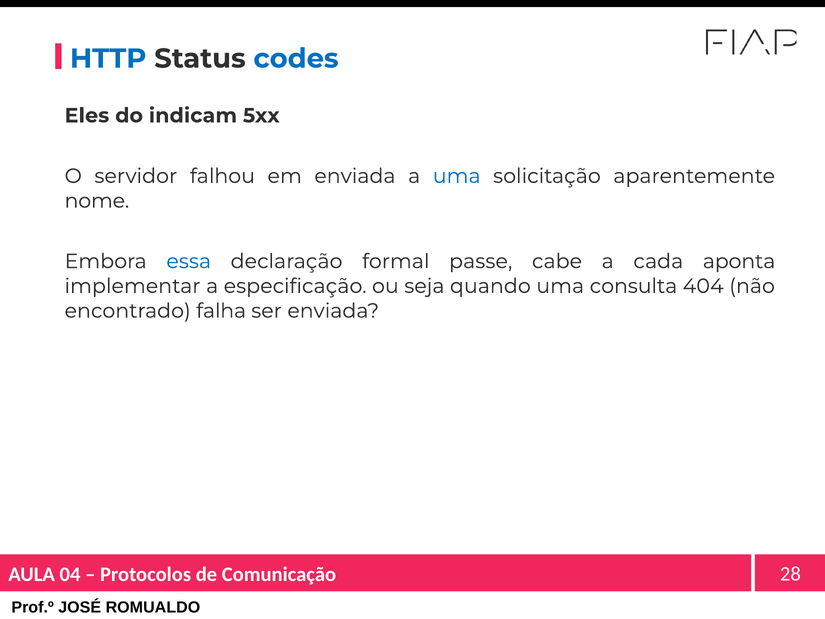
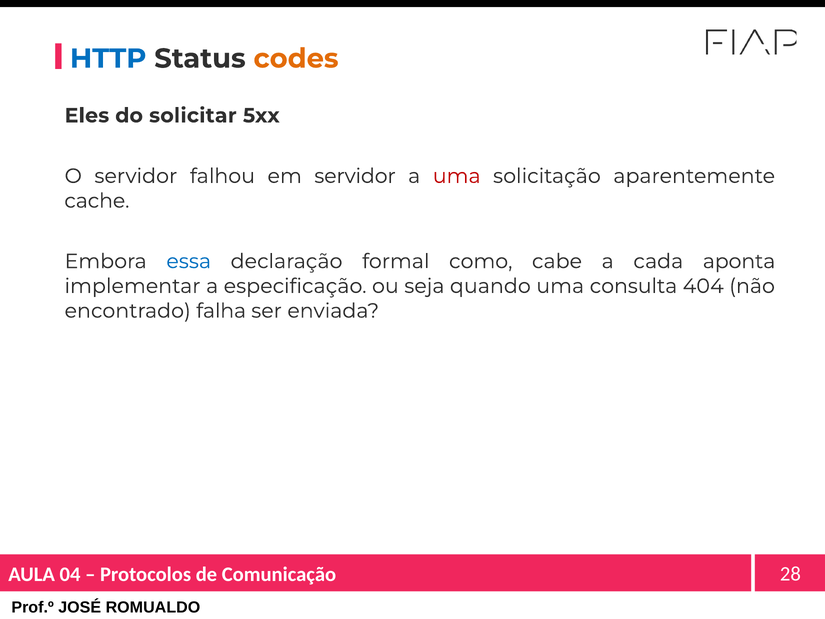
codes colour: blue -> orange
indicam: indicam -> solicitar
em enviada: enviada -> servidor
uma at (457, 176) colour: blue -> red
nome: nome -> cache
passe: passe -> como
